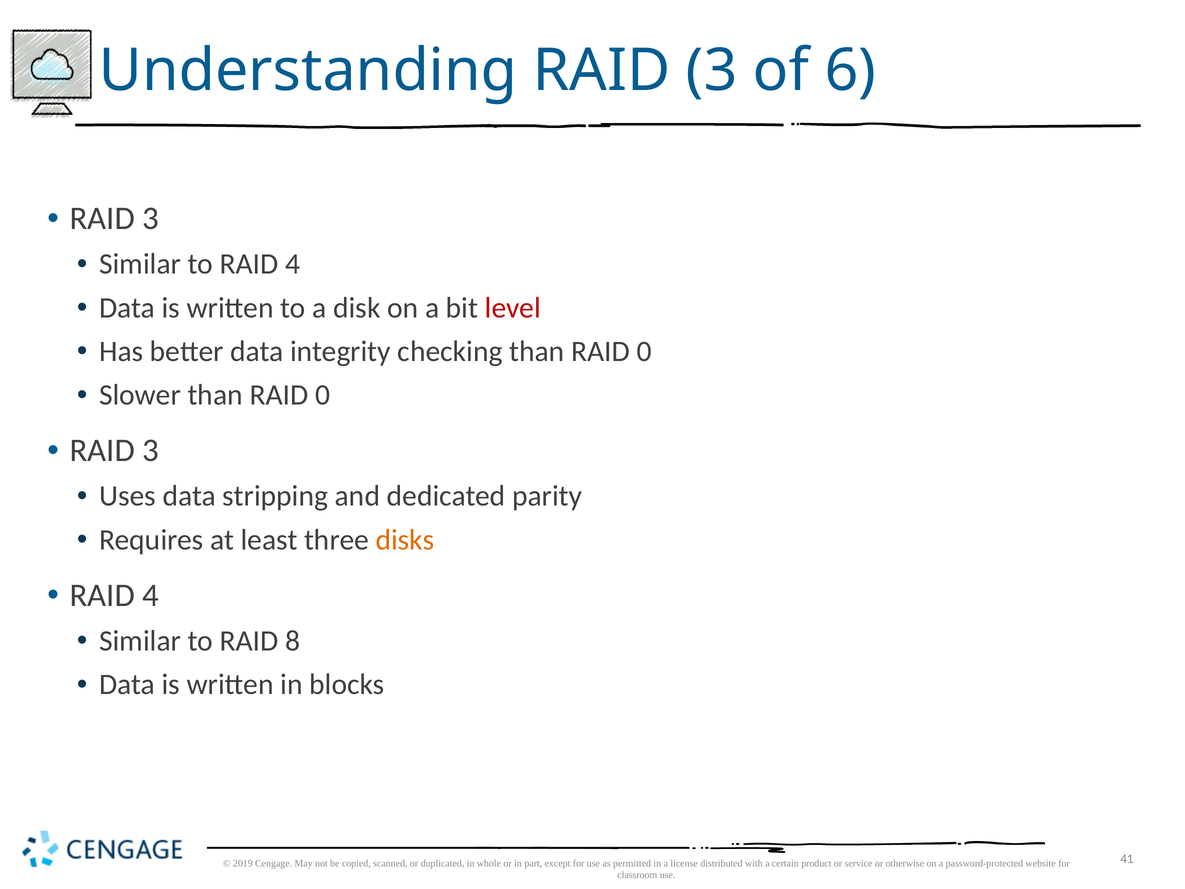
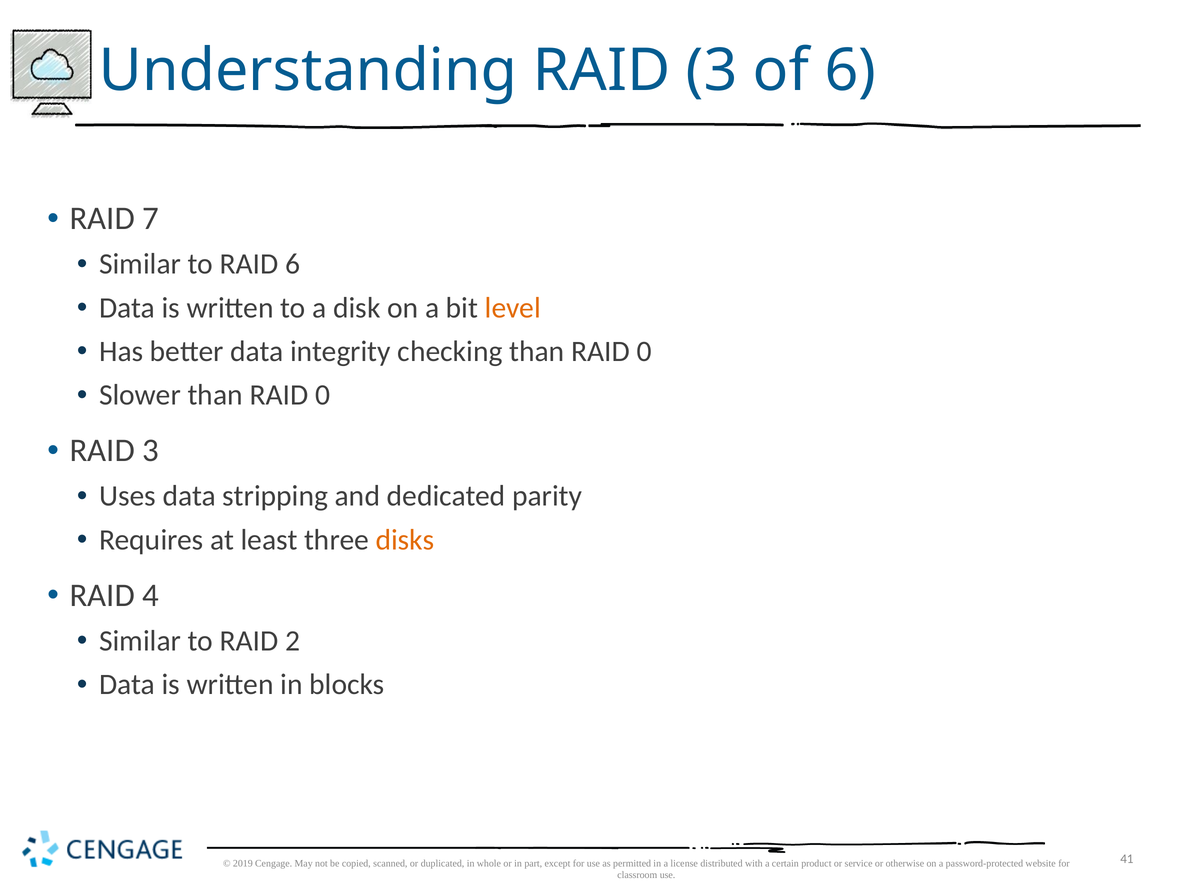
3 at (151, 219): 3 -> 7
to RAID 4: 4 -> 6
level colour: red -> orange
8: 8 -> 2
